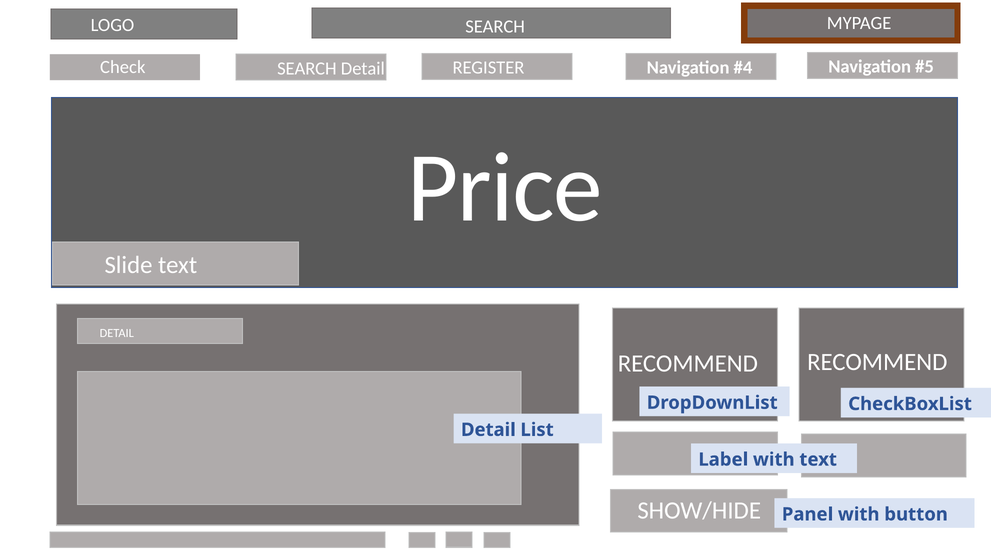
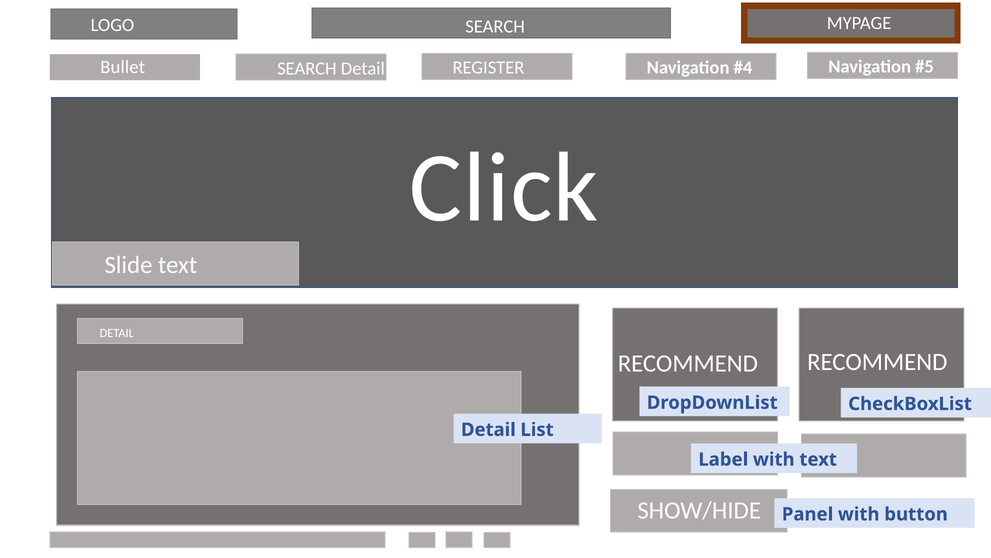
Check: Check -> Bullet
Price: Price -> Click
